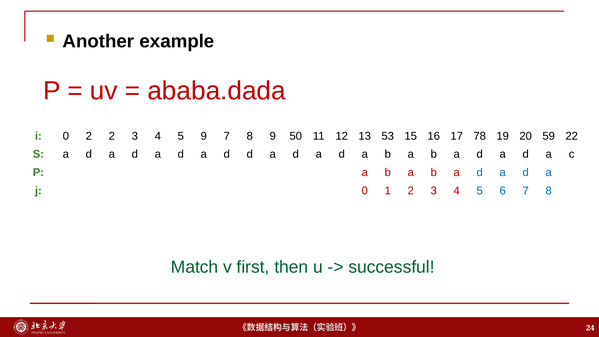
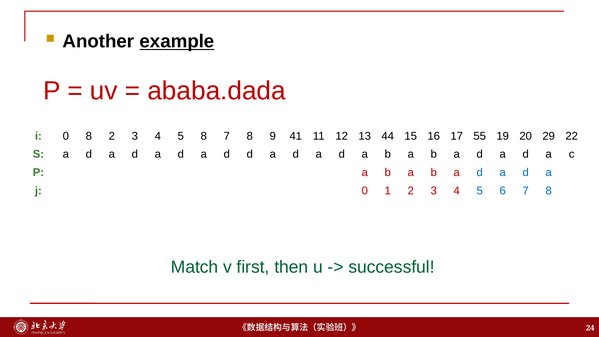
example underline: none -> present
0 2: 2 -> 8
5 9: 9 -> 8
50: 50 -> 41
53: 53 -> 44
78: 78 -> 55
59: 59 -> 29
